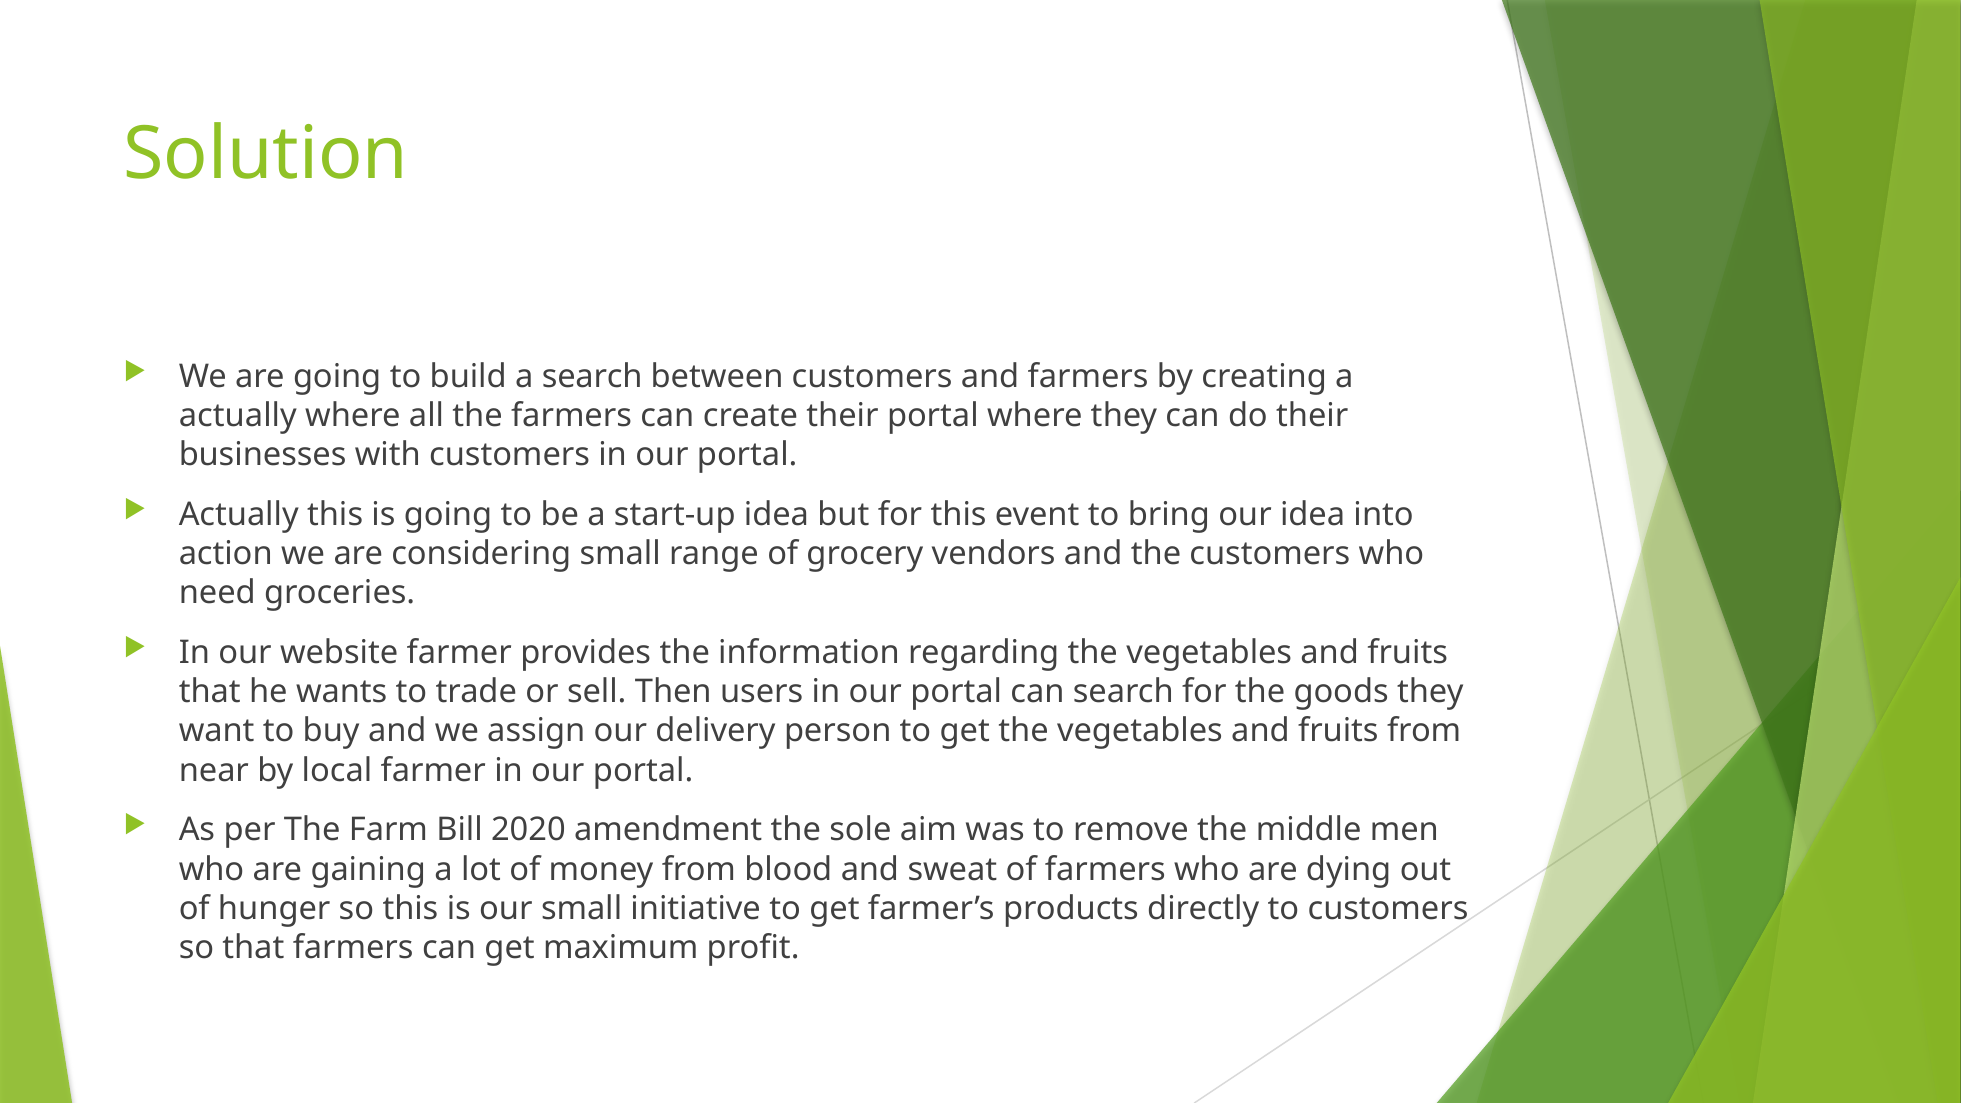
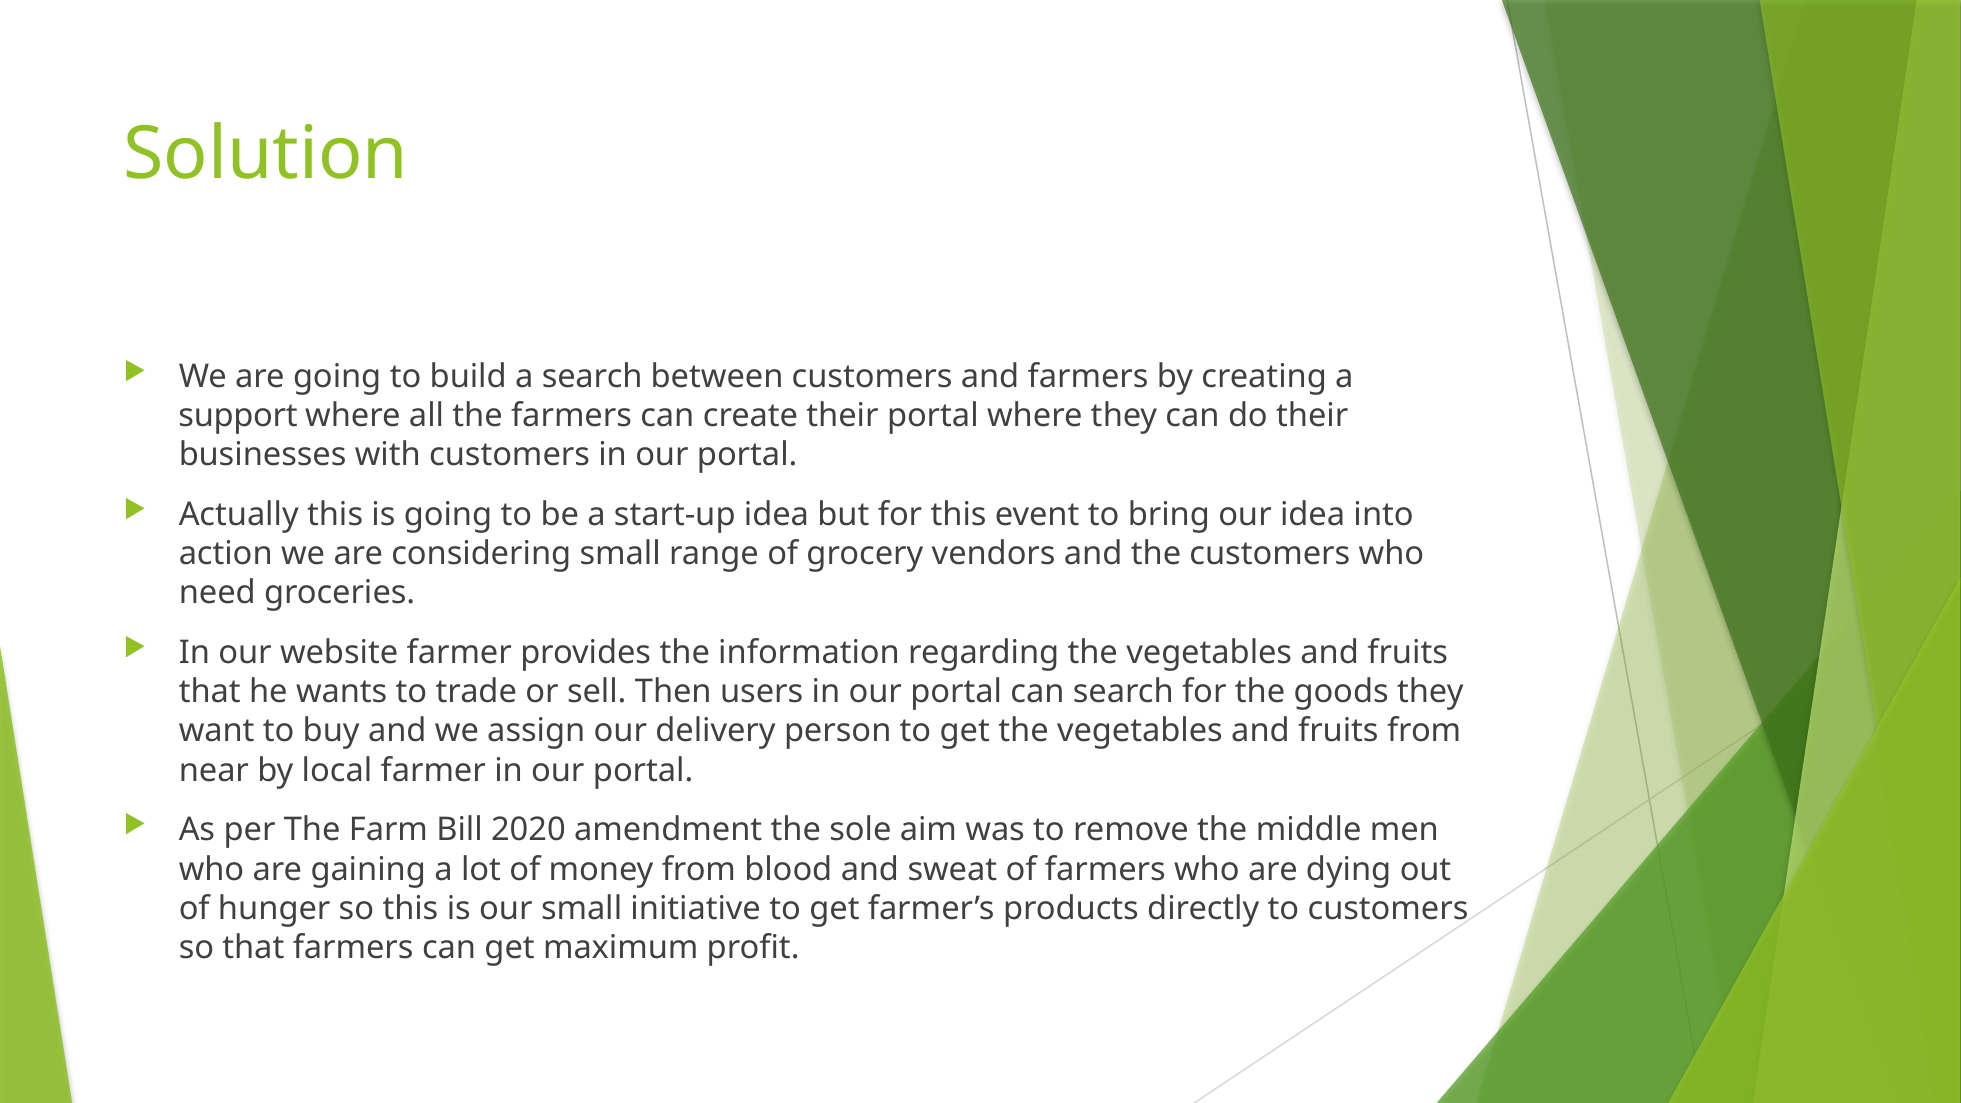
actually at (238, 416): actually -> support
